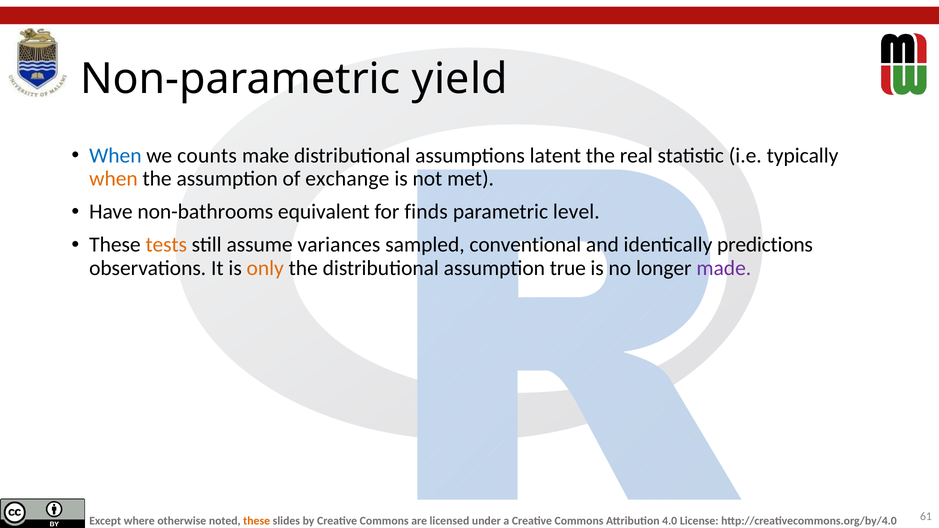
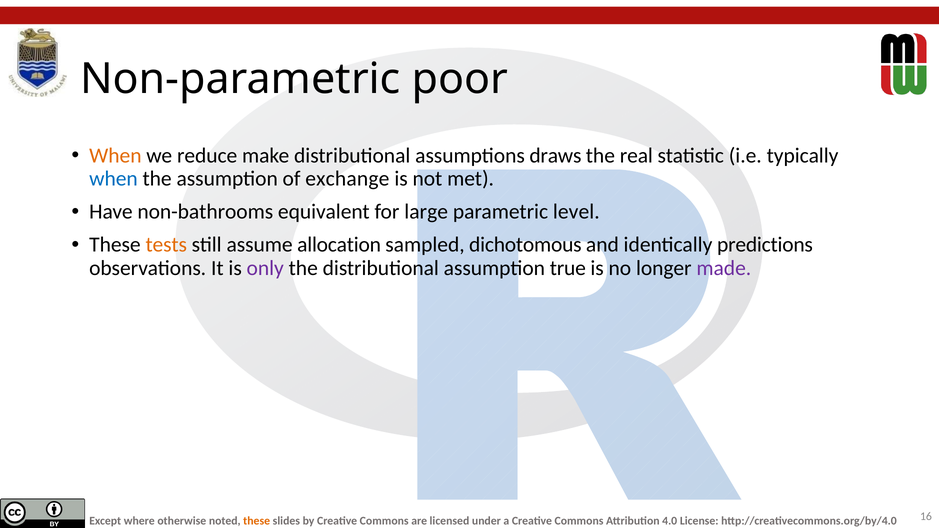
yield: yield -> poor
When at (115, 156) colour: blue -> orange
counts: counts -> reduce
latent: latent -> draws
when at (113, 179) colour: orange -> blue
finds: finds -> large
variances: variances -> allocation
conventional: conventional -> dichotomous
only colour: orange -> purple
61: 61 -> 16
